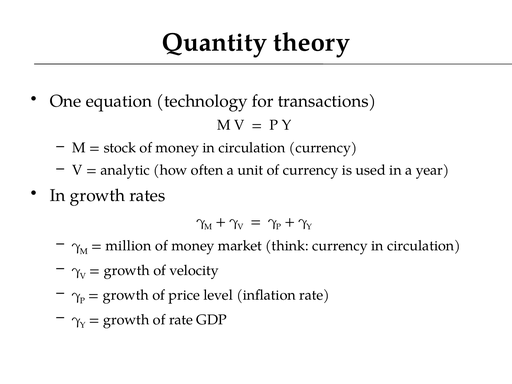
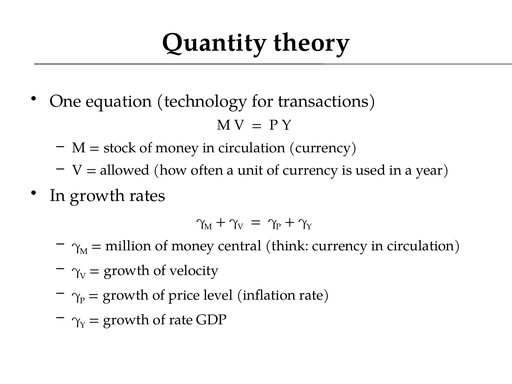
analytic: analytic -> allowed
market: market -> central
